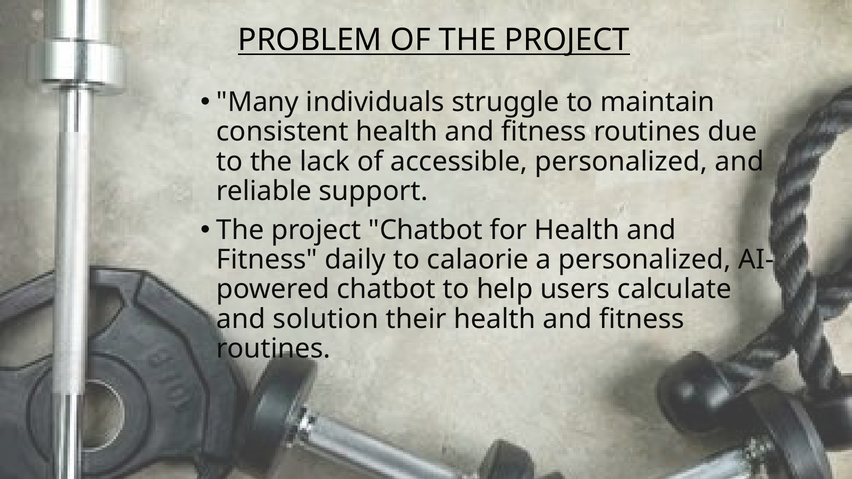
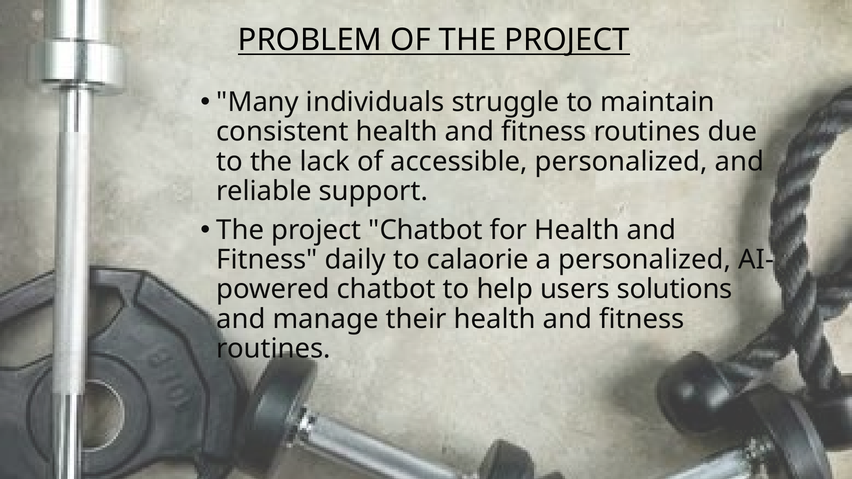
calculate: calculate -> solutions
solution: solution -> manage
